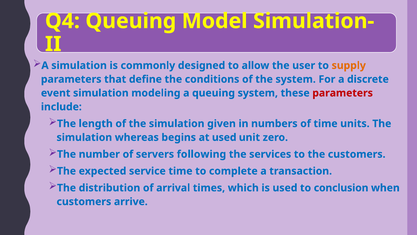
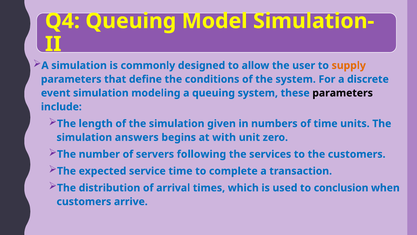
parameters at (343, 93) colour: red -> black
whereas: whereas -> answers
at used: used -> with
